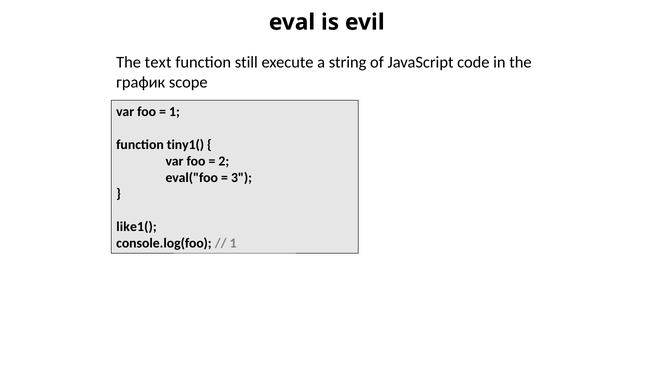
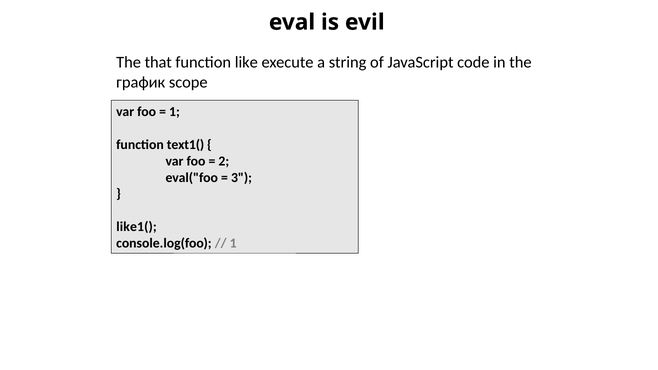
text: text -> that
still: still -> like
tiny1(: tiny1( -> text1(
